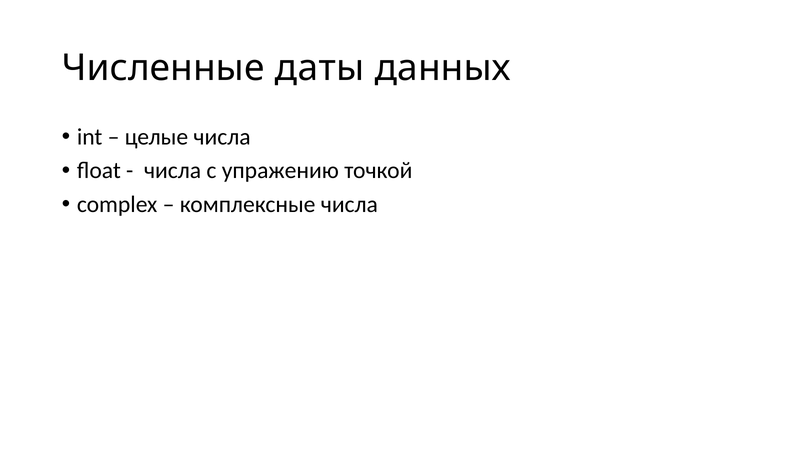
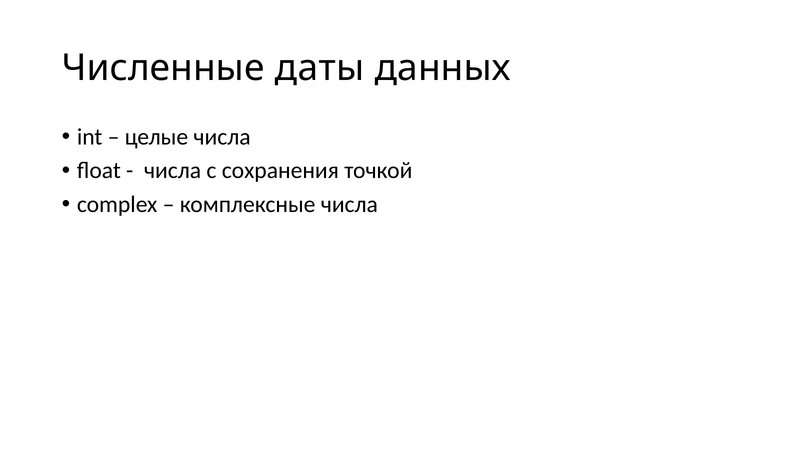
упражению: упражению -> сохранения
